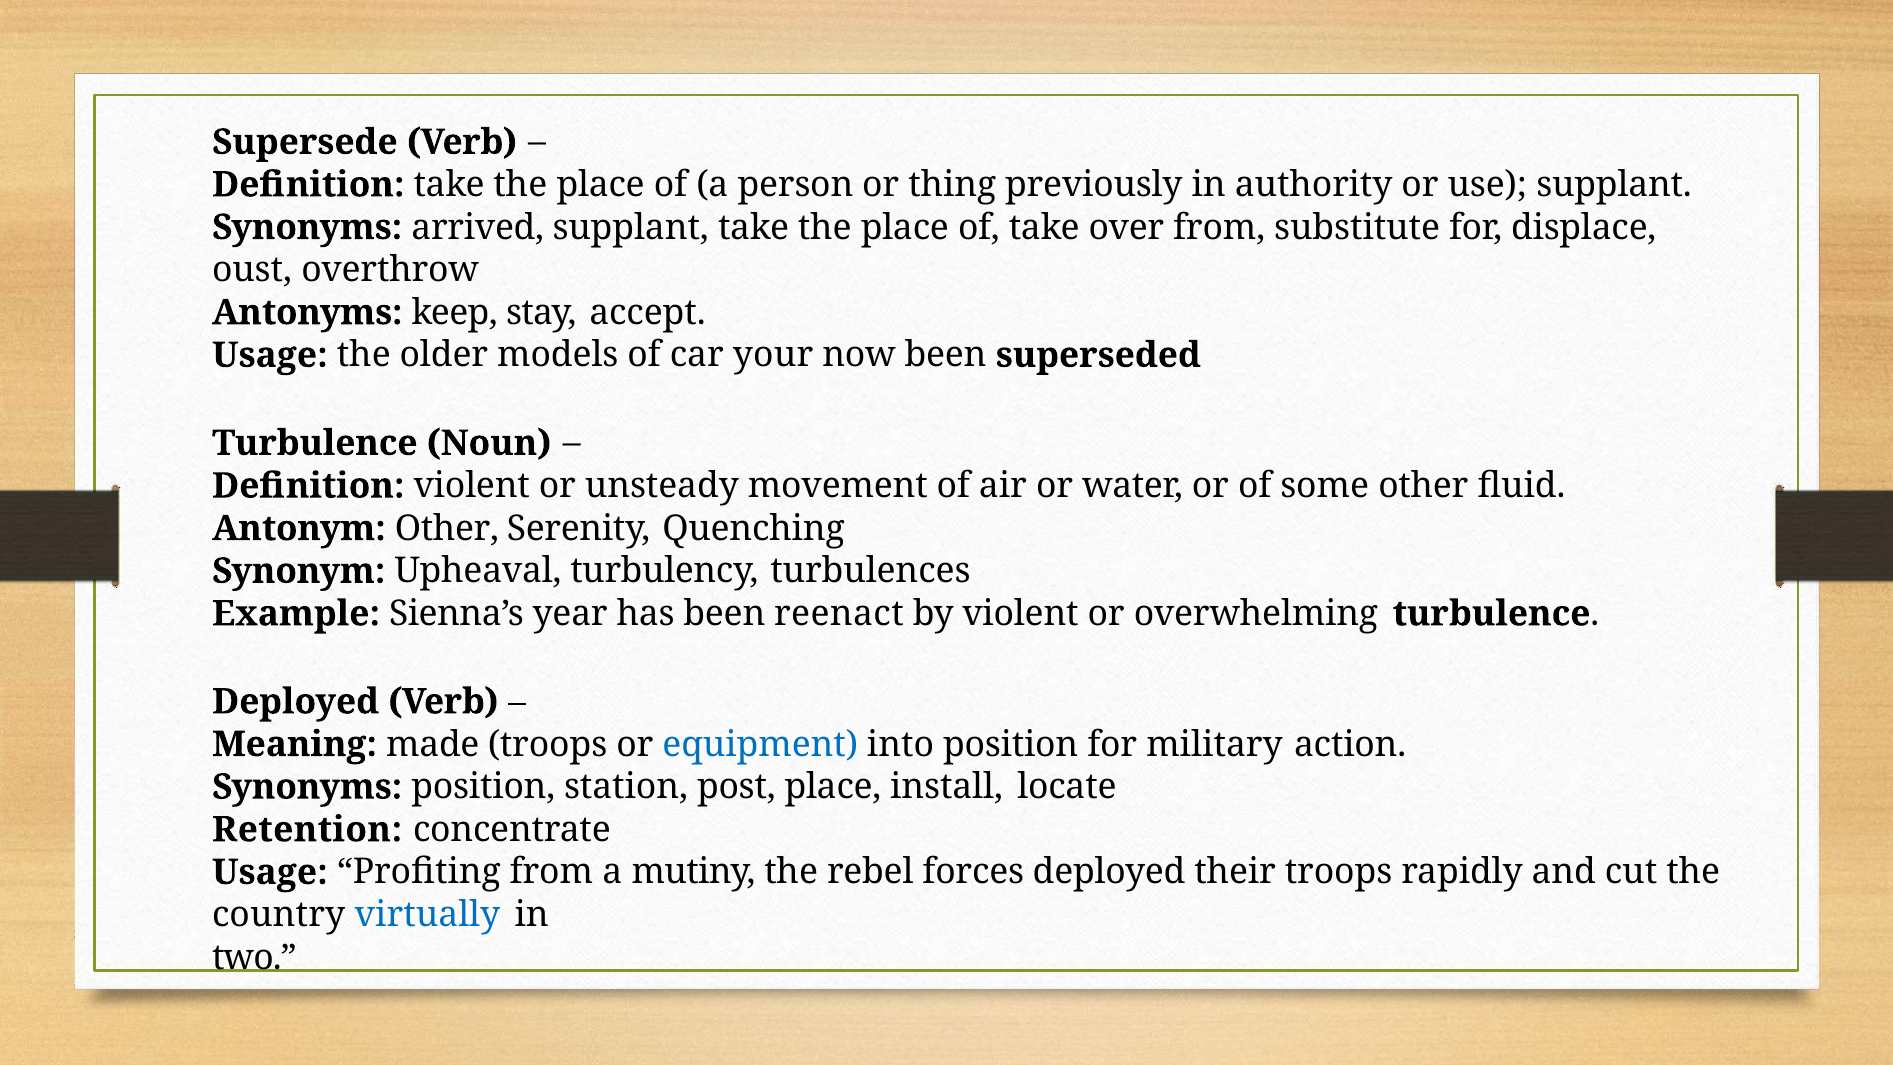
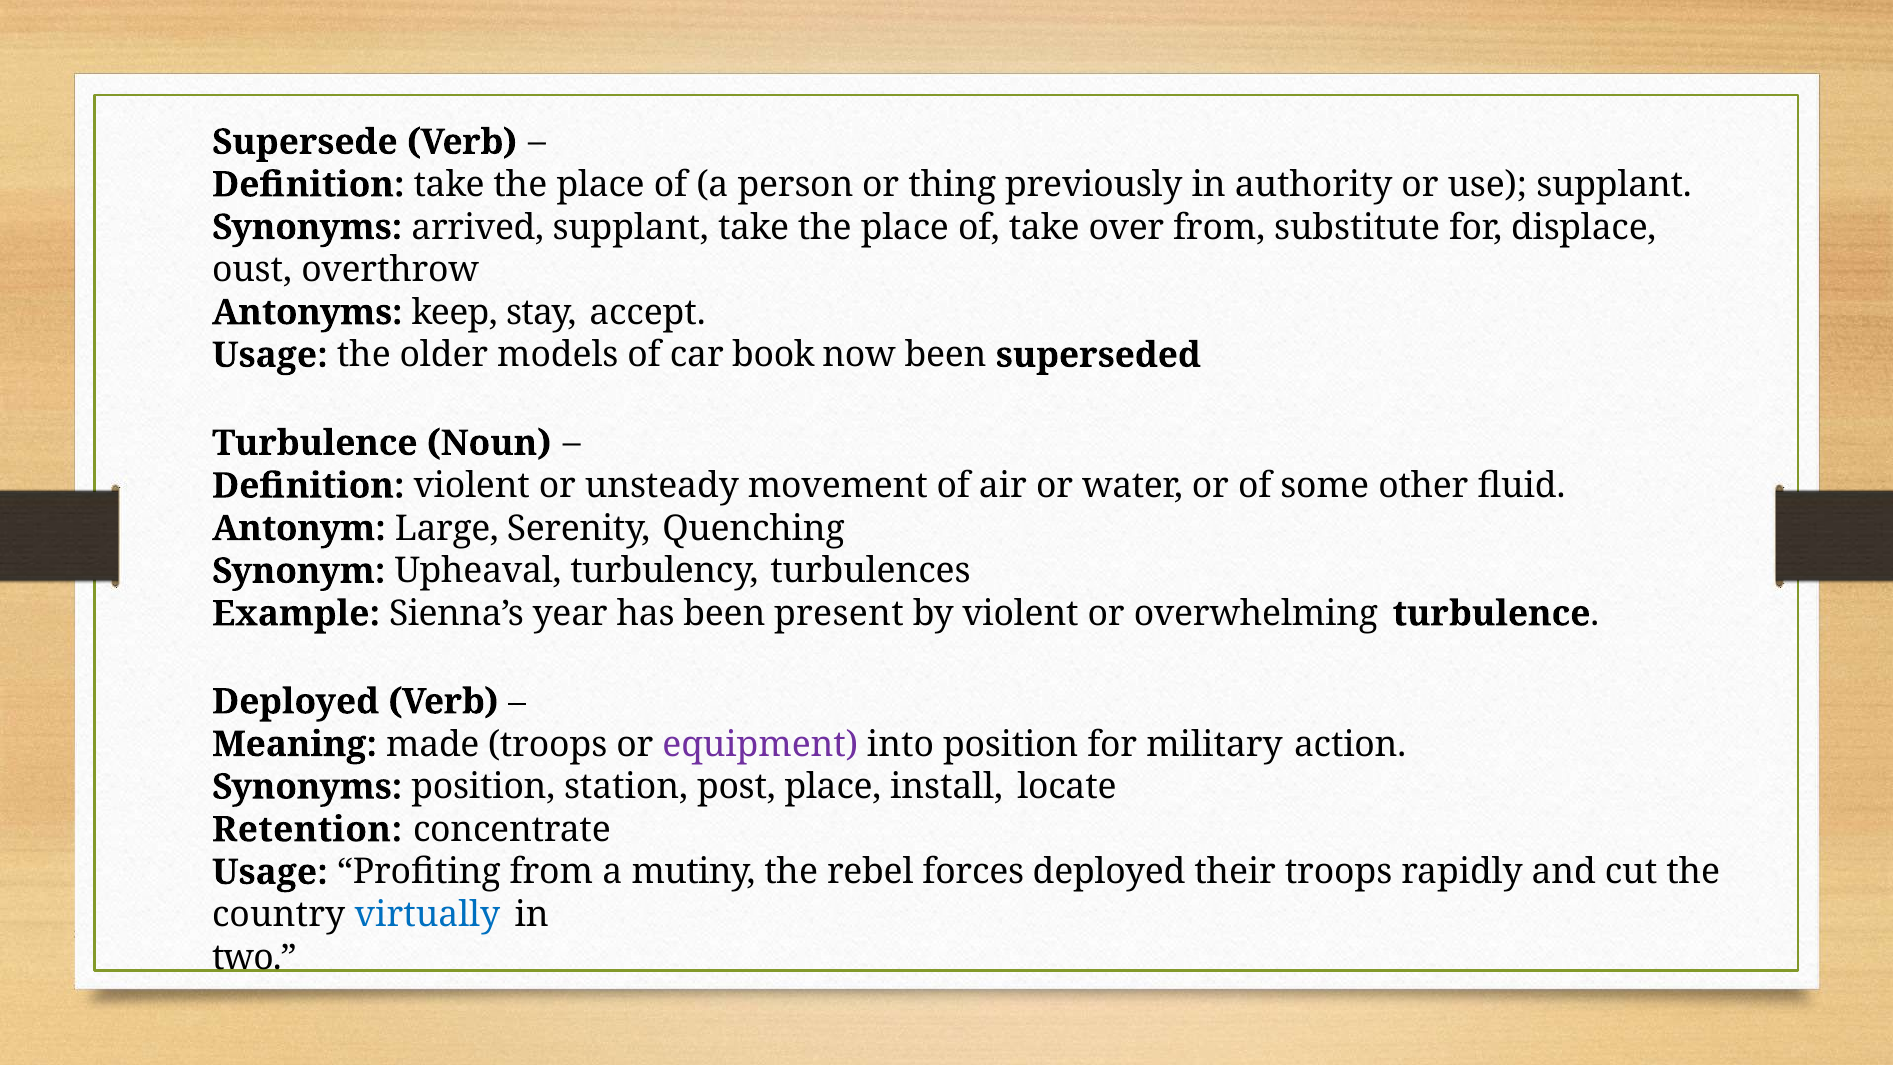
your: your -> book
Antonym Other: Other -> Large
reenact: reenact -> present
equipment colour: blue -> purple
